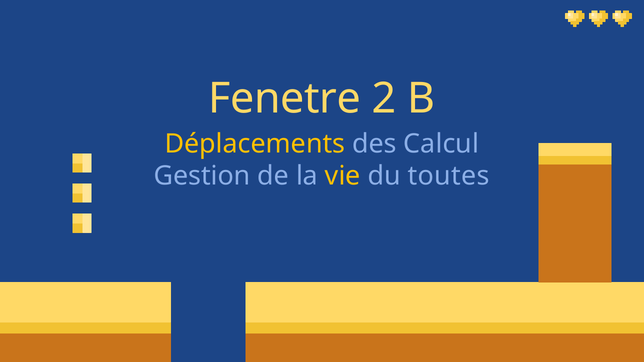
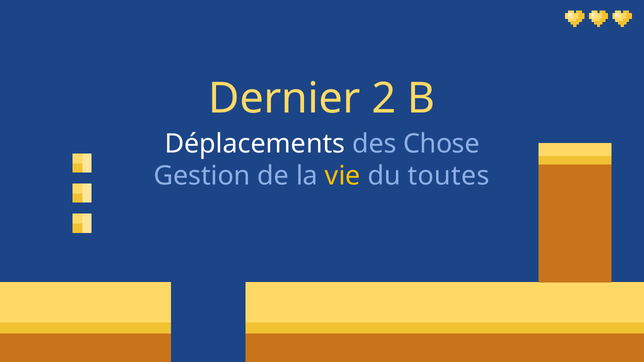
Fenetre: Fenetre -> Dernier
Déplacements colour: yellow -> white
Calcul: Calcul -> Chose
